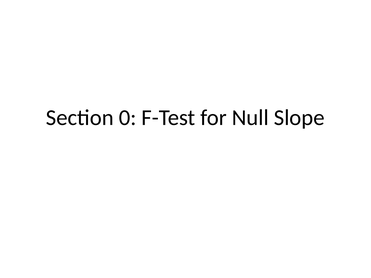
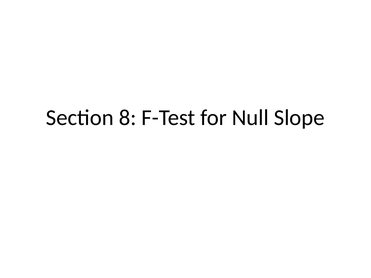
0: 0 -> 8
